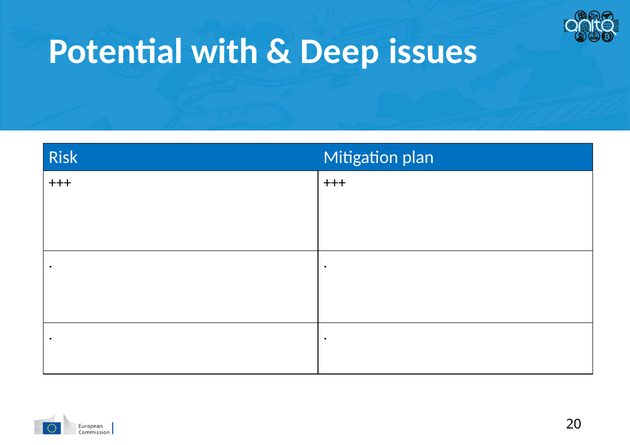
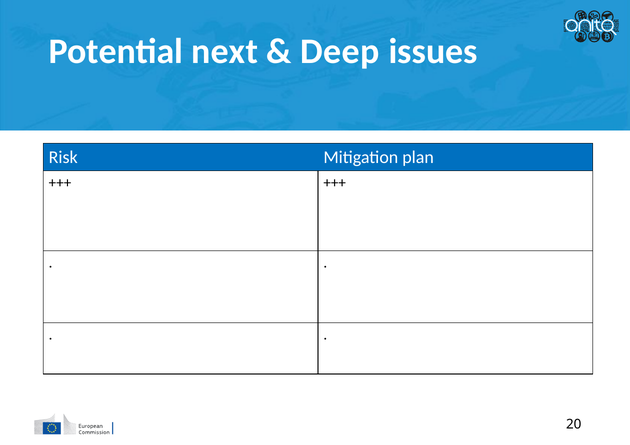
with: with -> next
